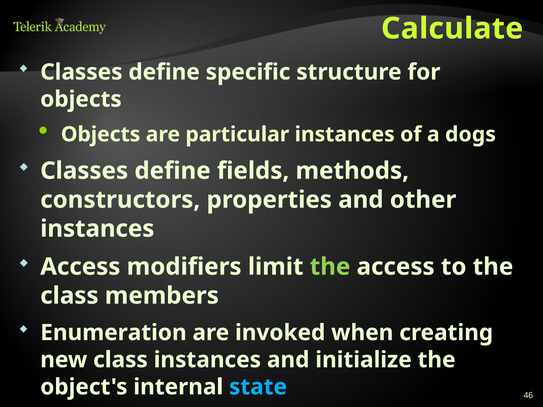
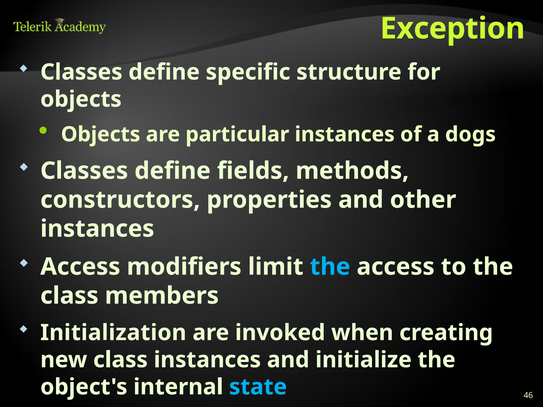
Calculate: Calculate -> Exception
the at (330, 267) colour: light green -> light blue
Enumeration: Enumeration -> Initialization
